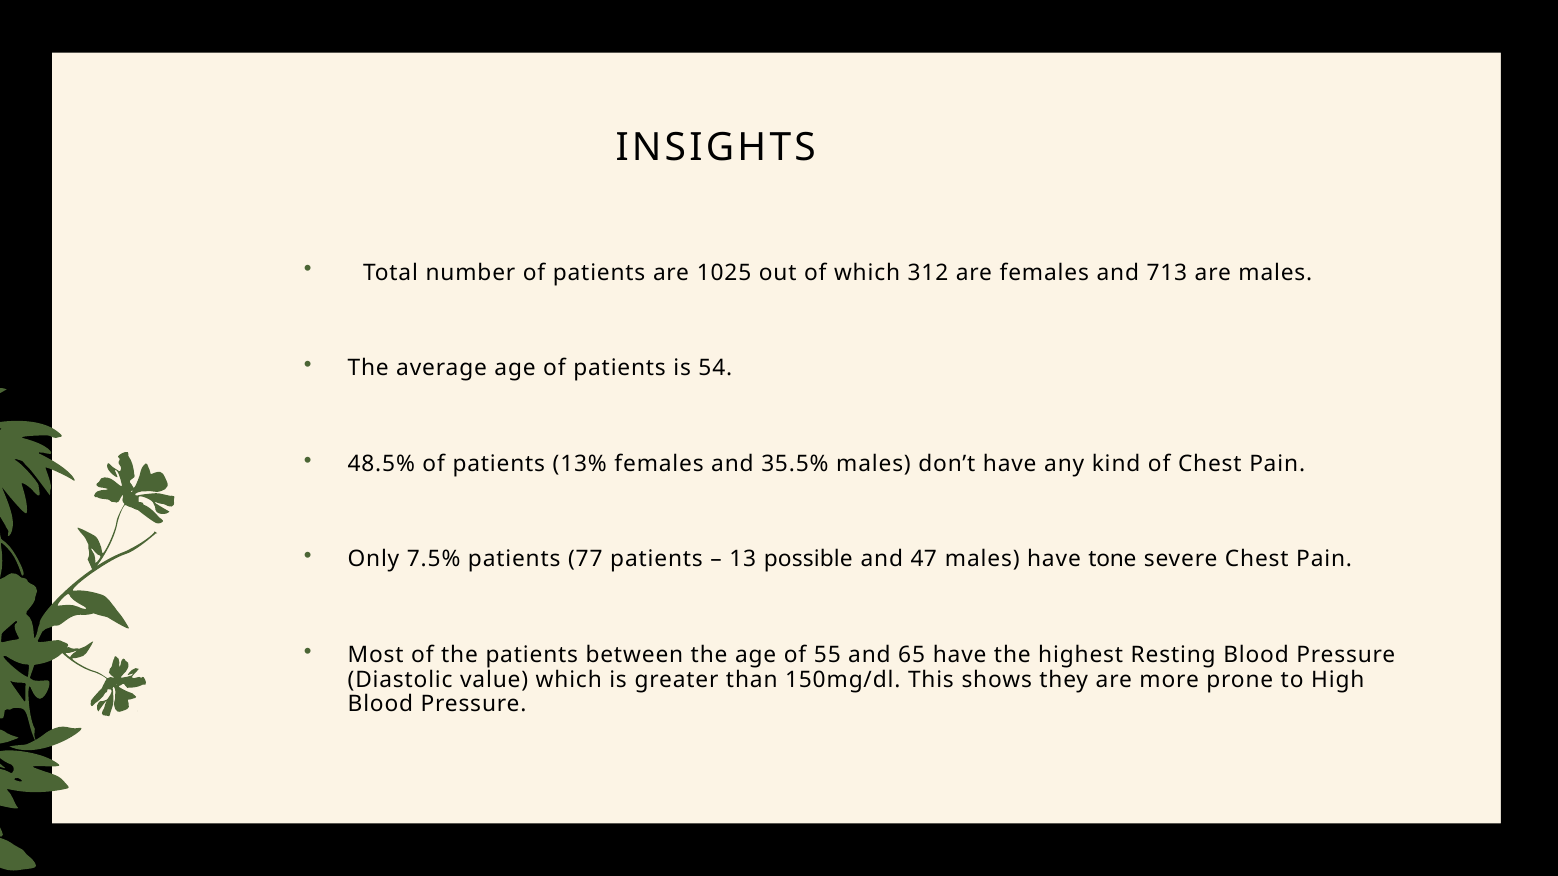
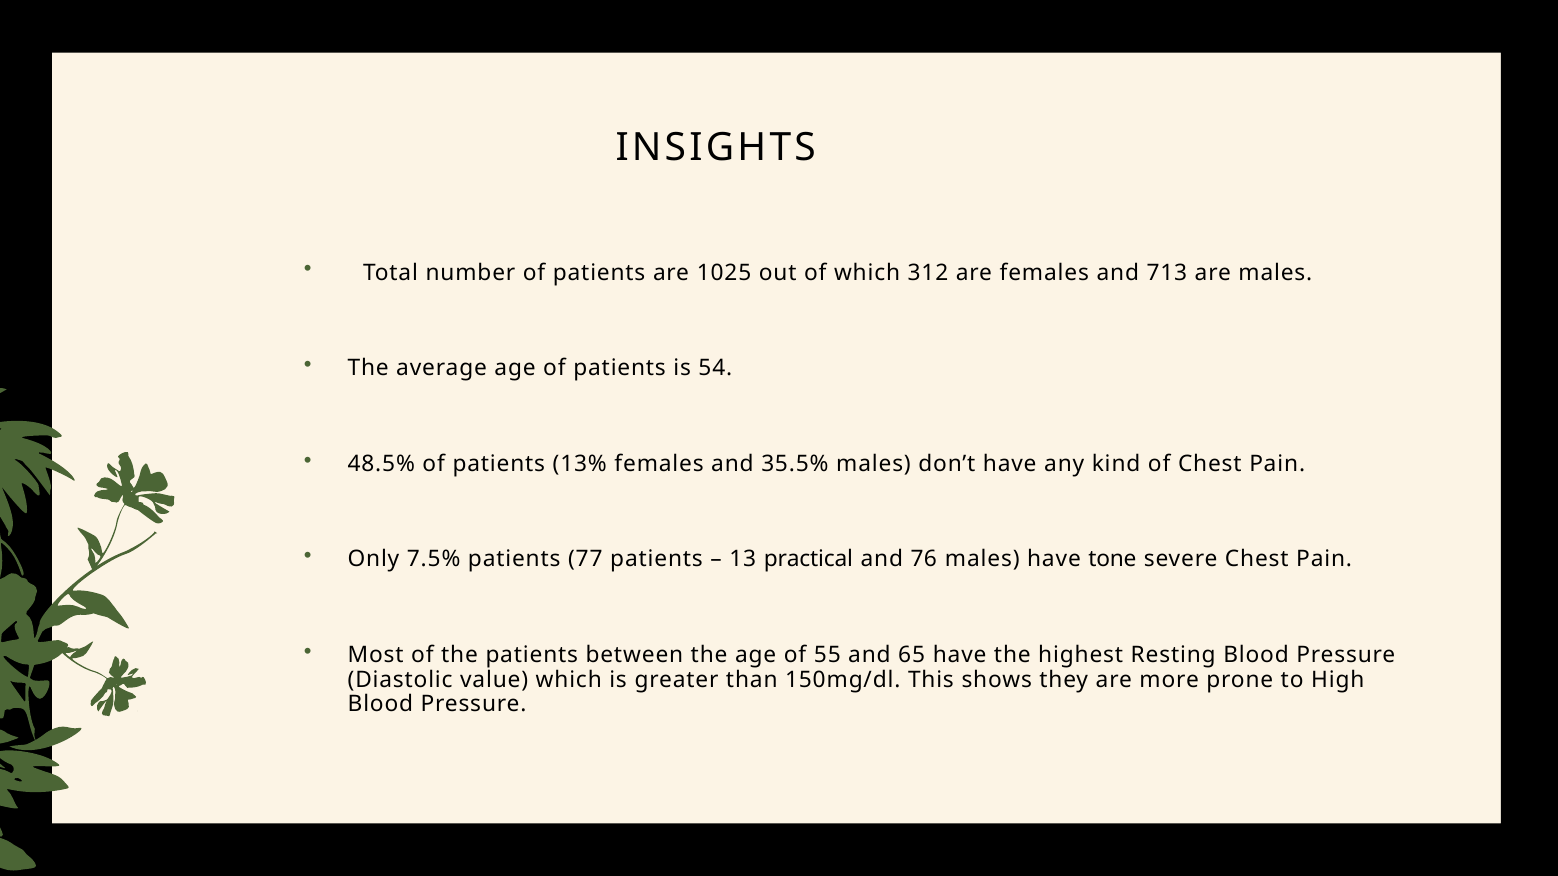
possible: possible -> practical
47: 47 -> 76
